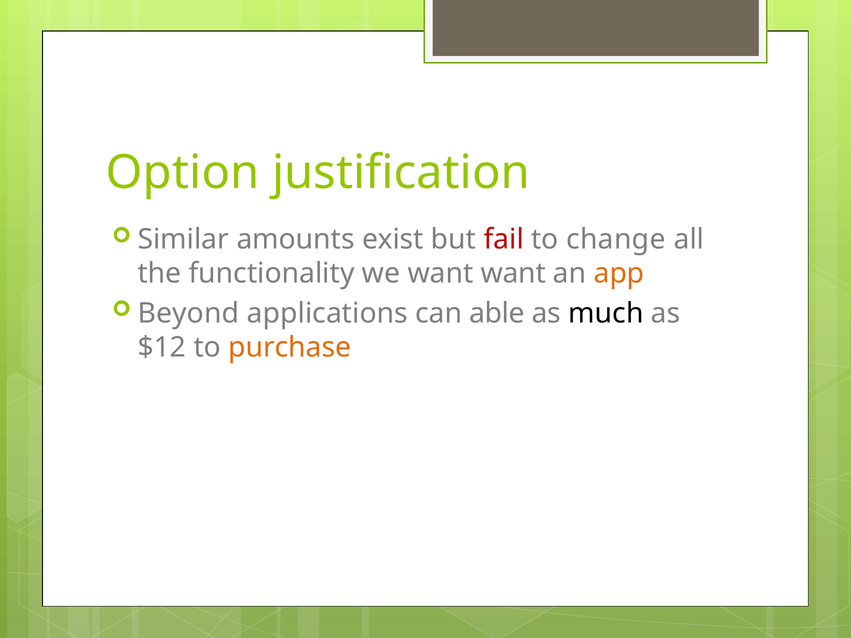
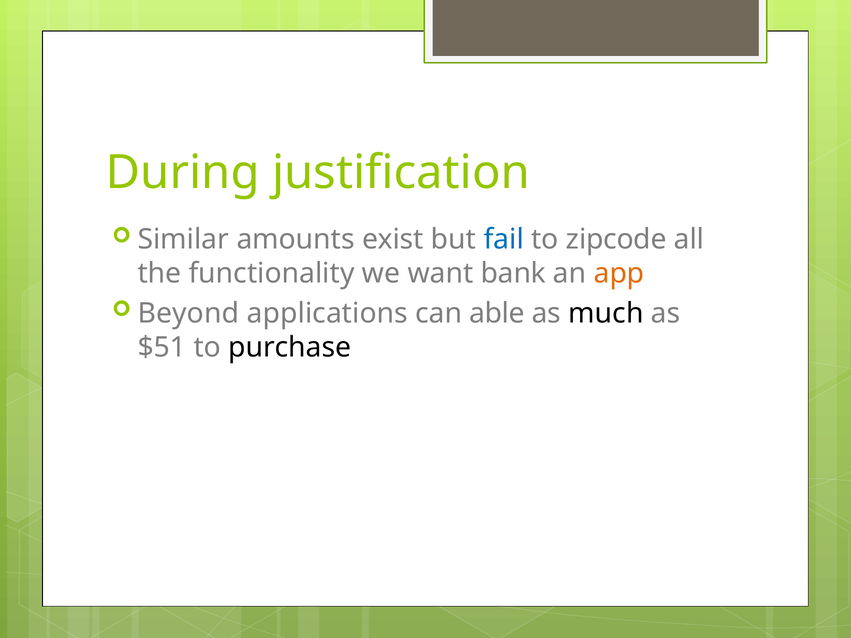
Option: Option -> During
fail colour: red -> blue
change: change -> zipcode
want want: want -> bank
$12: $12 -> $51
purchase colour: orange -> black
